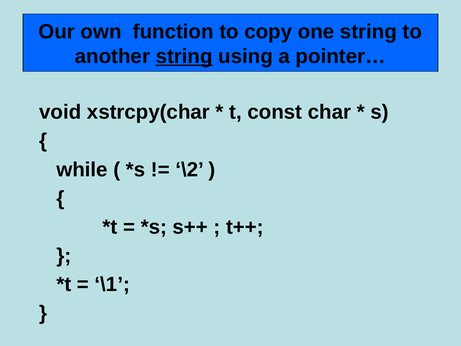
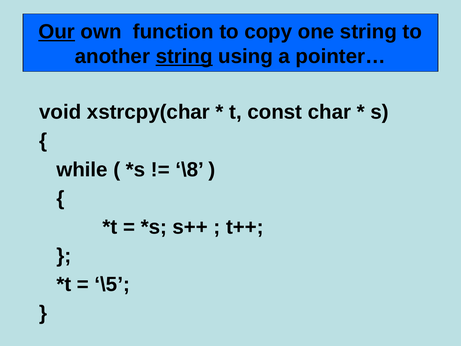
Our underline: none -> present
\2: \2 -> \8
\1: \1 -> \5
